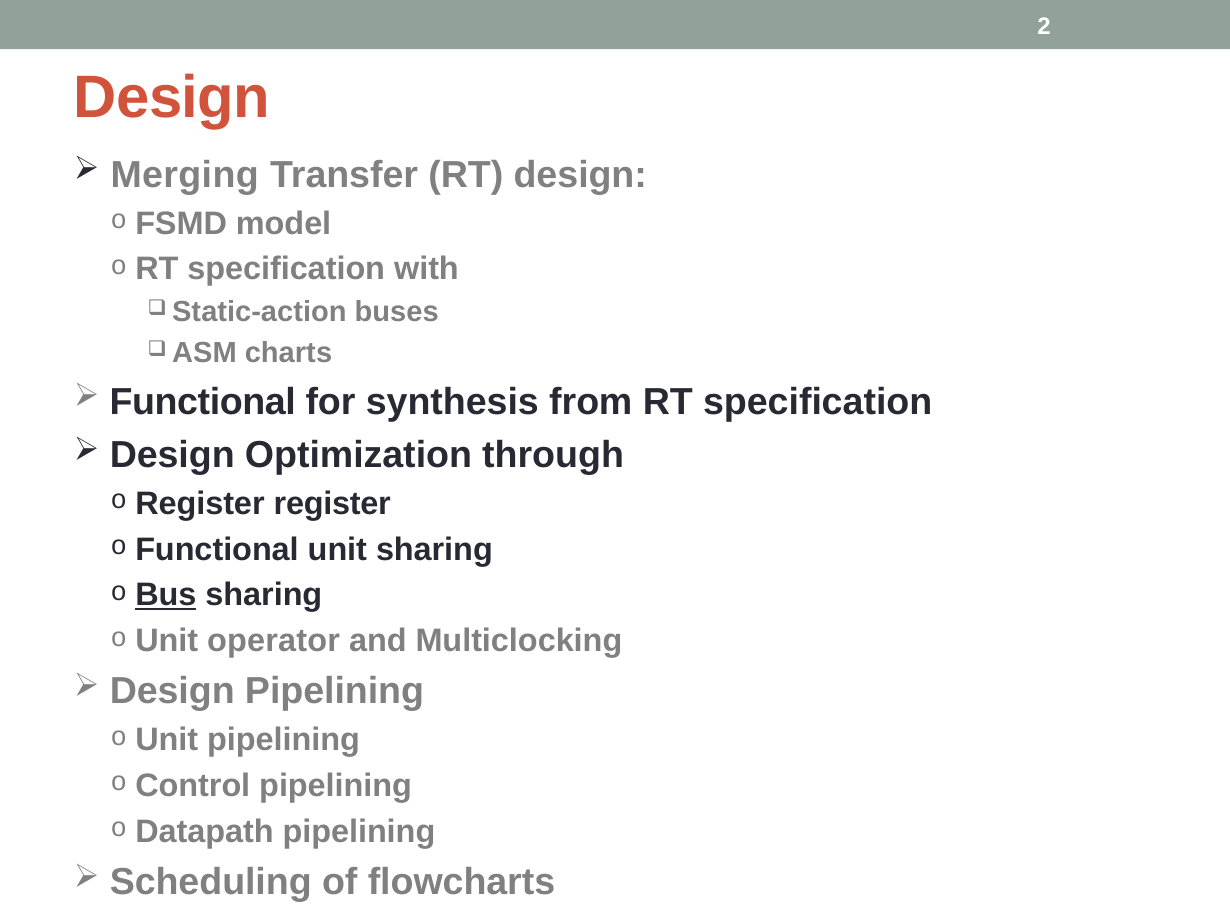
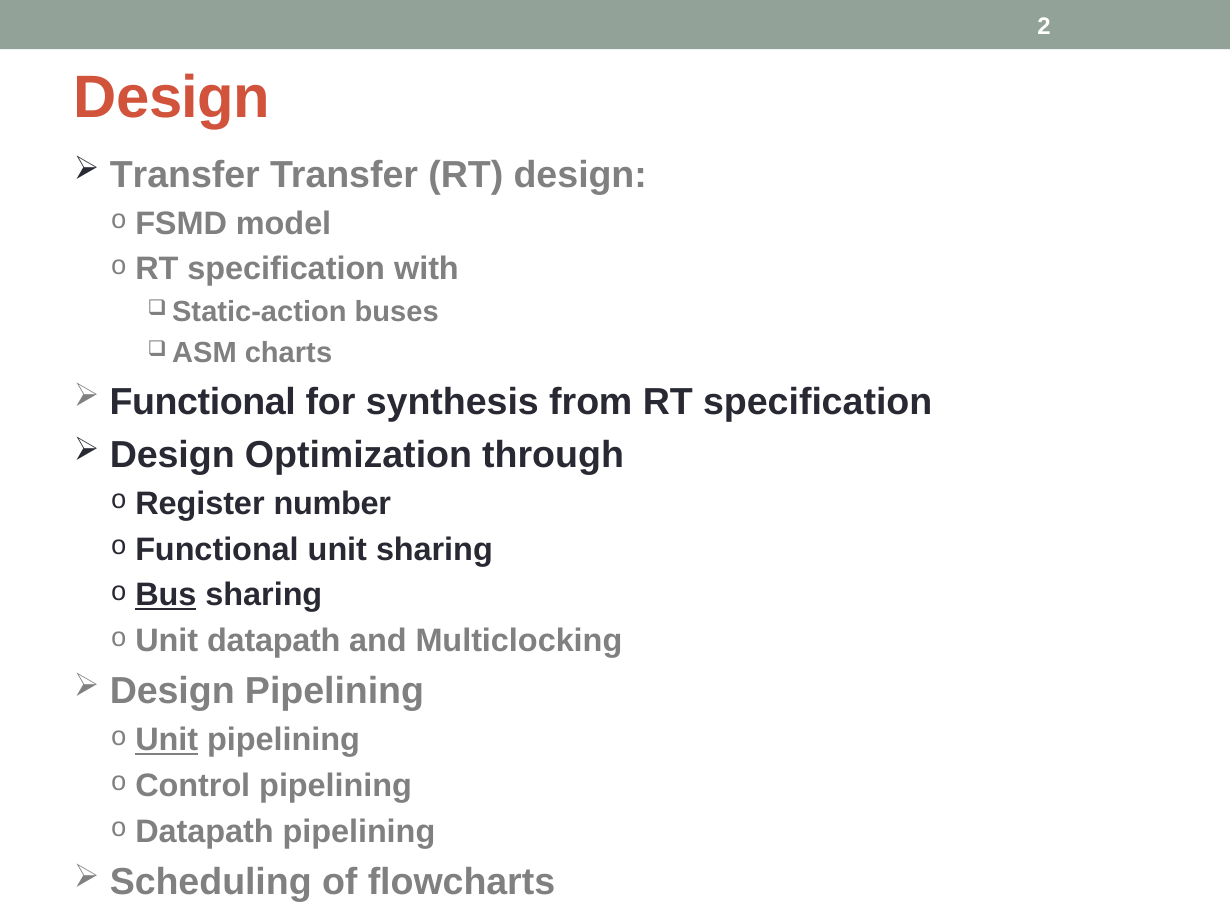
Merging at (185, 175): Merging -> Transfer
Register register: register -> number
Unit operator: operator -> datapath
Unit at (167, 740) underline: none -> present
